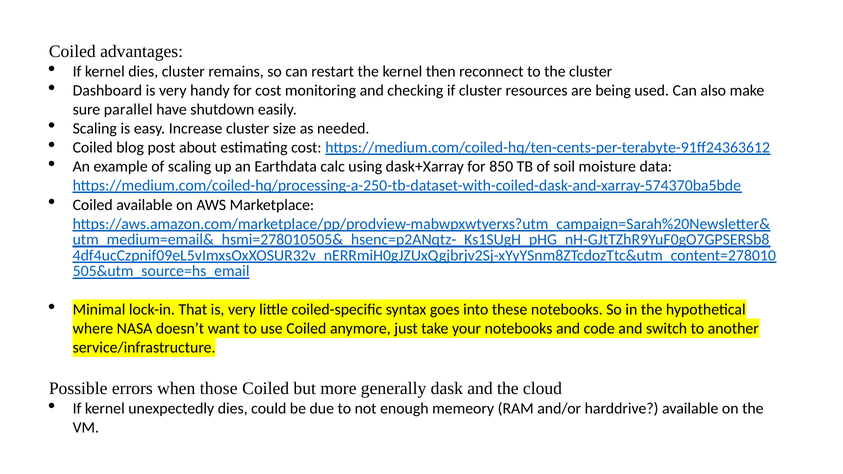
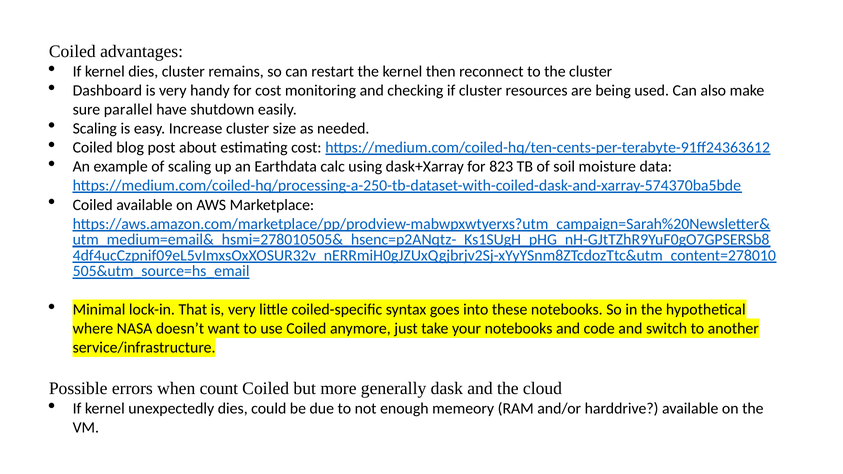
850: 850 -> 823
those: those -> count
